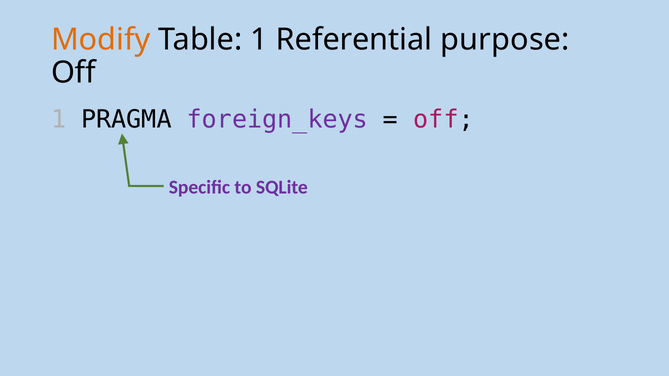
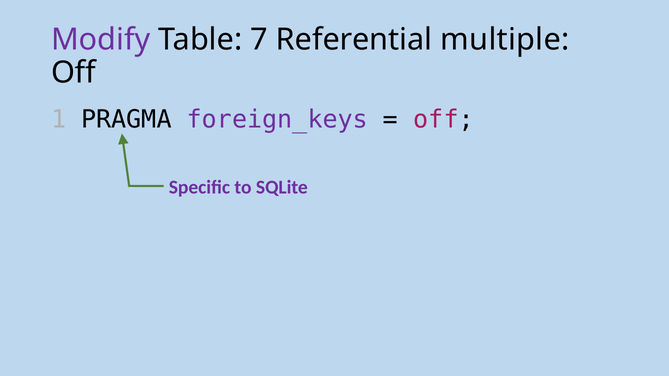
Modify colour: orange -> purple
Table 1: 1 -> 7
purpose: purpose -> multiple
